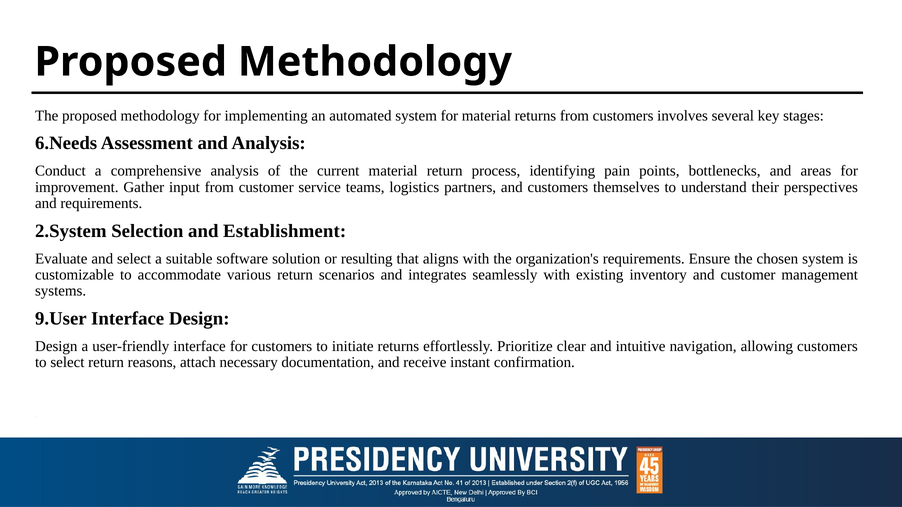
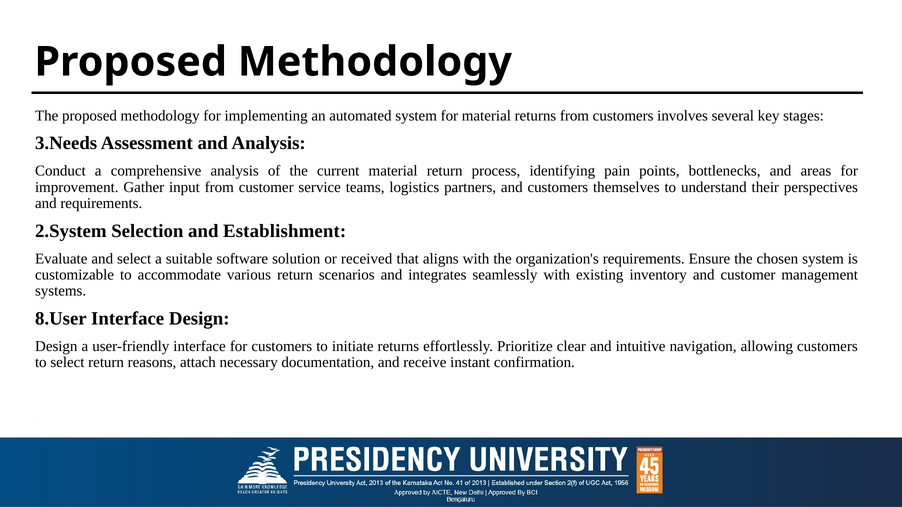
6.Needs: 6.Needs -> 3.Needs
resulting: resulting -> received
9.User: 9.User -> 8.User
